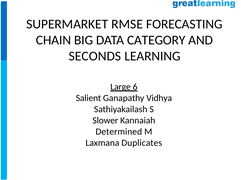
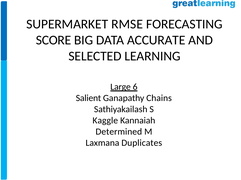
CHAIN: CHAIN -> SCORE
CATEGORY: CATEGORY -> ACCURATE
SECONDS: SECONDS -> SELECTED
Vidhya: Vidhya -> Chains
Slower: Slower -> Kaggle
